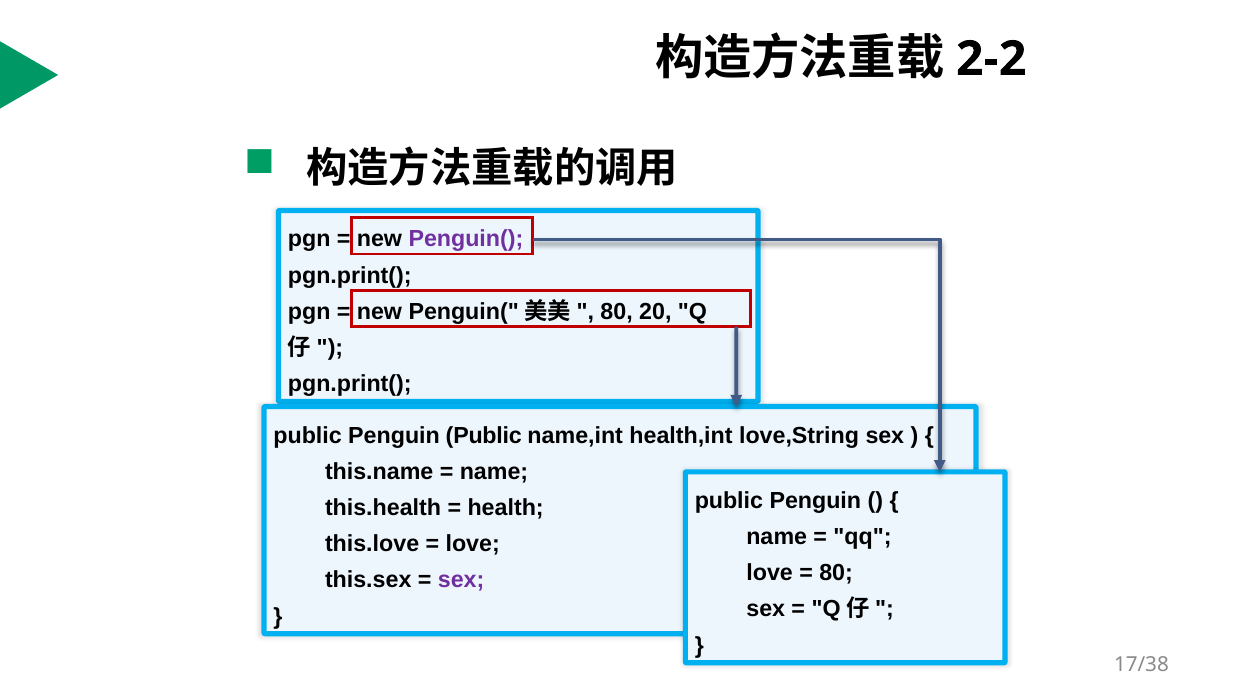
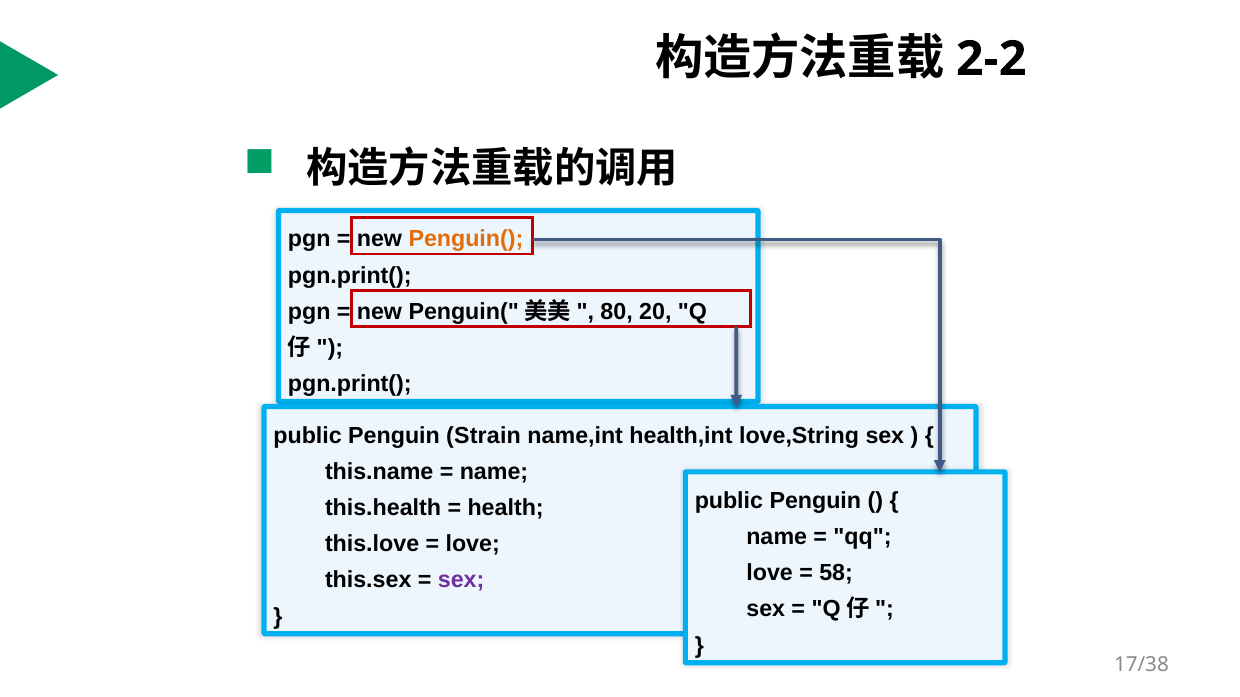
Penguin( colour: purple -> orange
Penguin Public: Public -> Strain
80 at (836, 573): 80 -> 58
